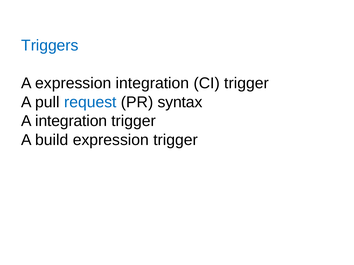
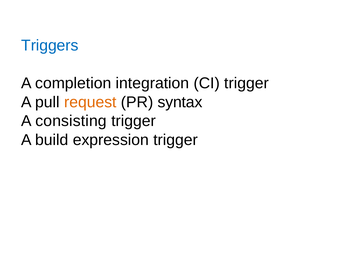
A expression: expression -> completion
request colour: blue -> orange
A integration: integration -> consisting
